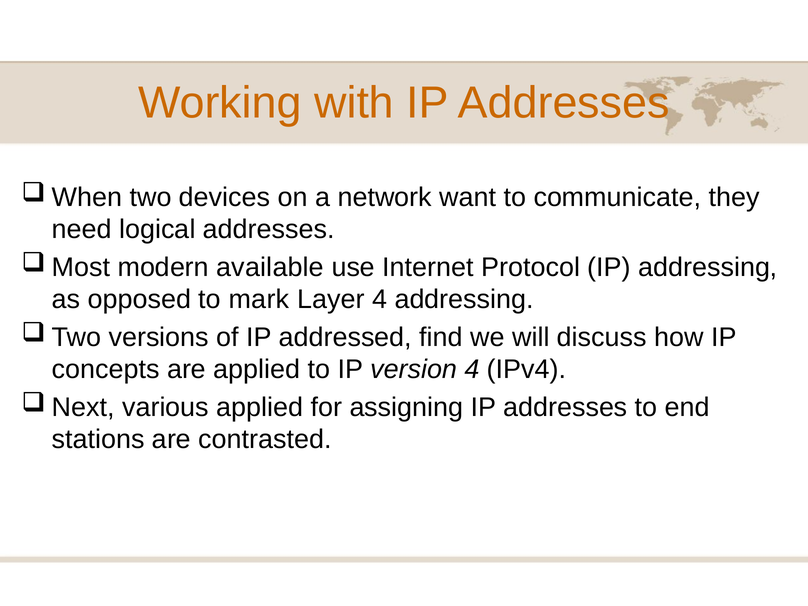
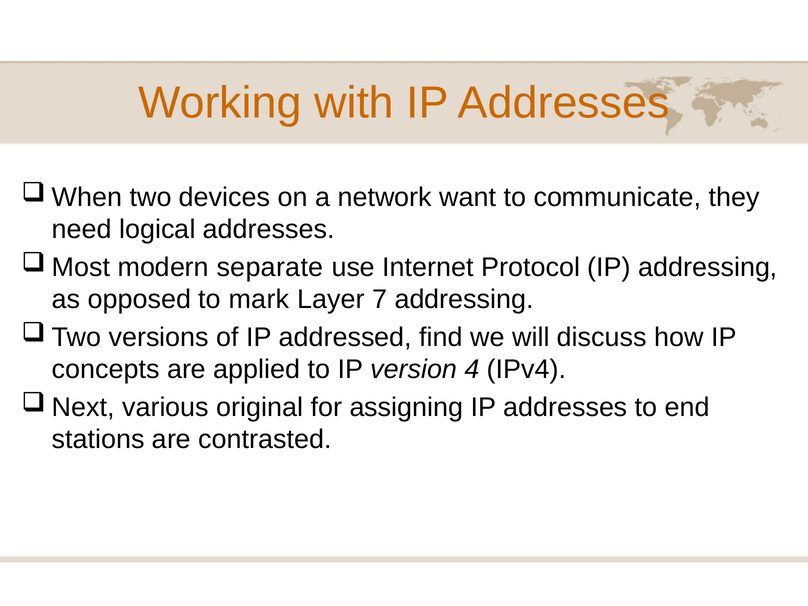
available: available -> separate
Layer 4: 4 -> 7
various applied: applied -> original
